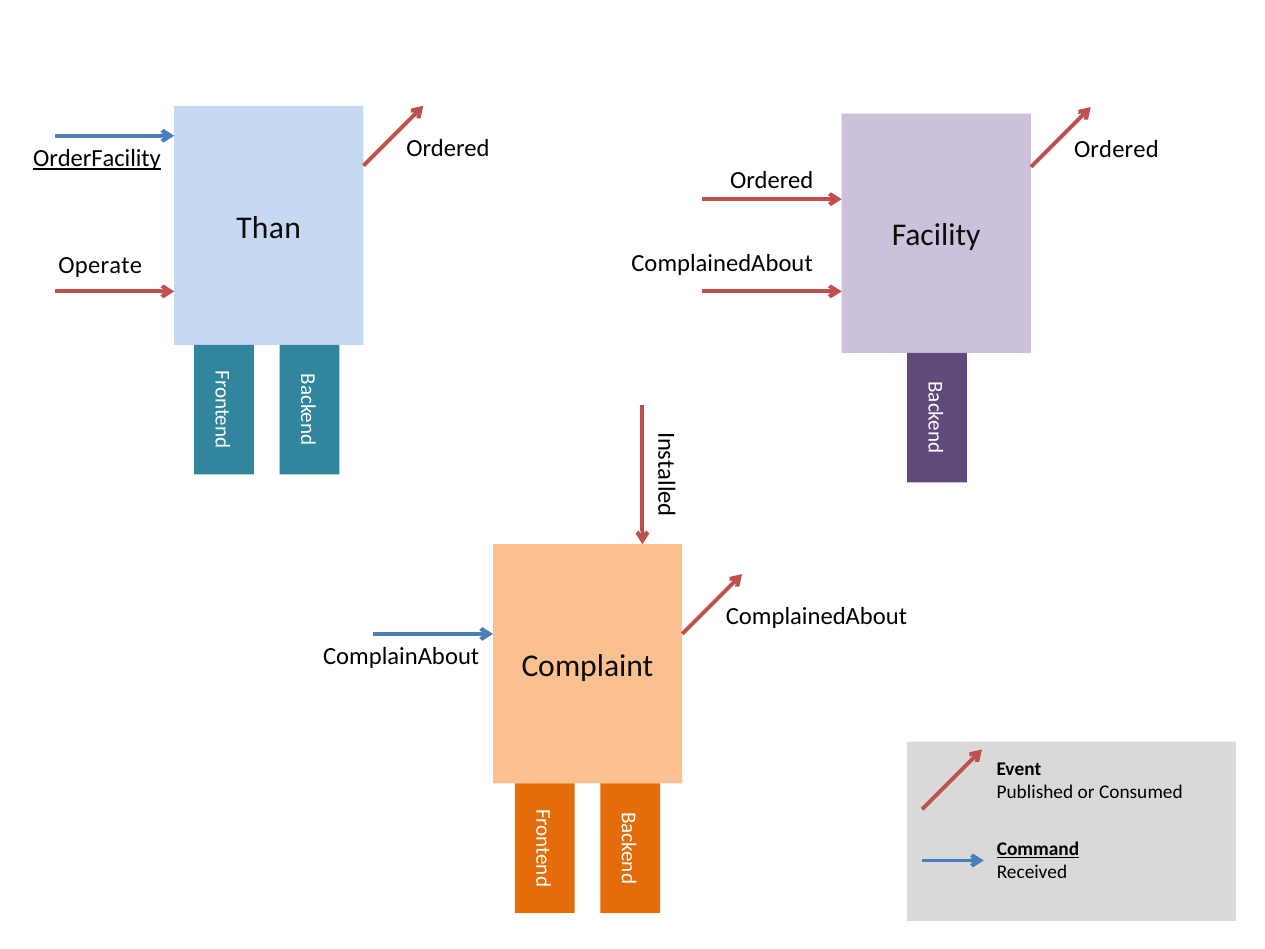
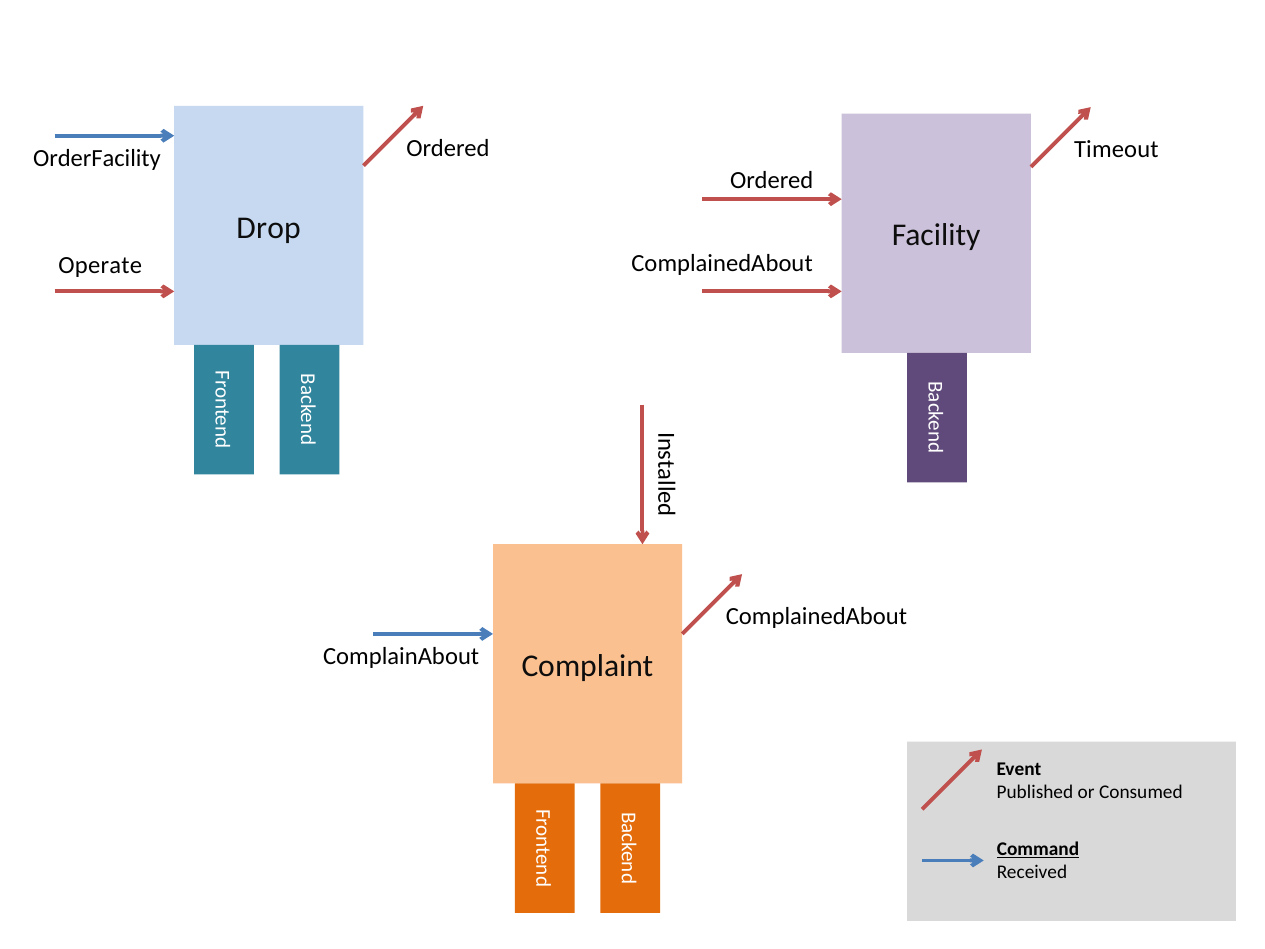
Ordered at (1116, 150): Ordered -> Timeout
OrderFacility underline: present -> none
Than: Than -> Drop
